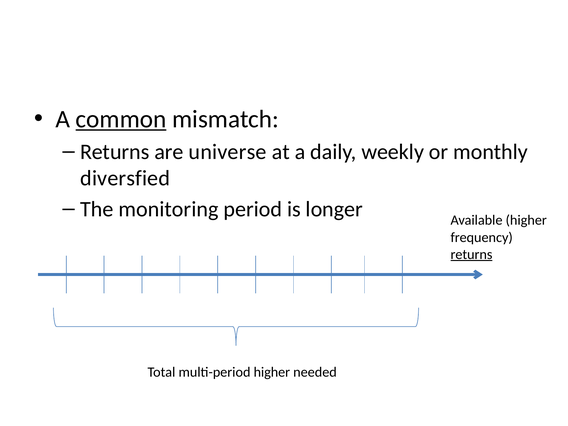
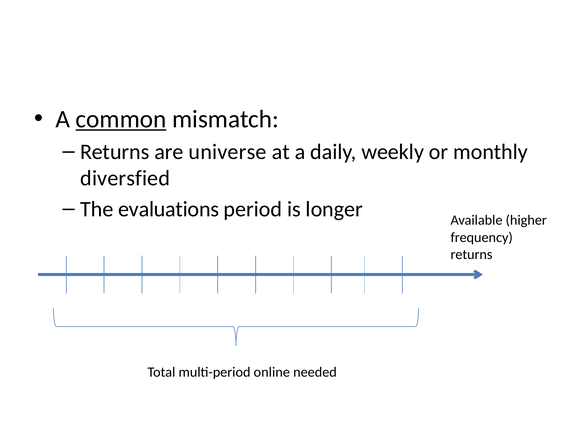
monitoring: monitoring -> evaluations
returns at (471, 254) underline: present -> none
multi-period higher: higher -> online
